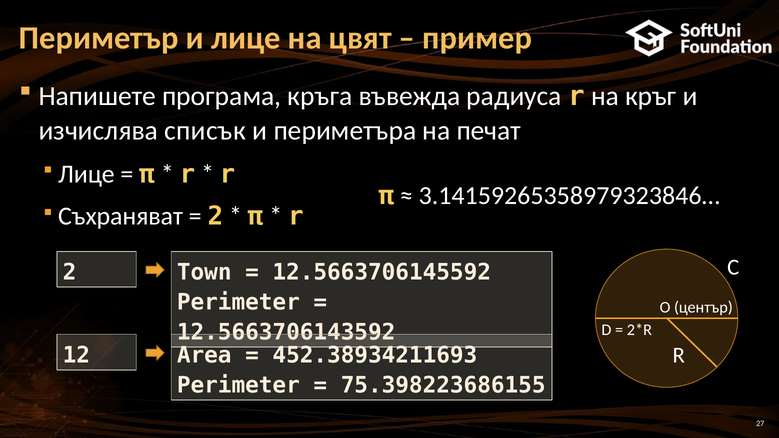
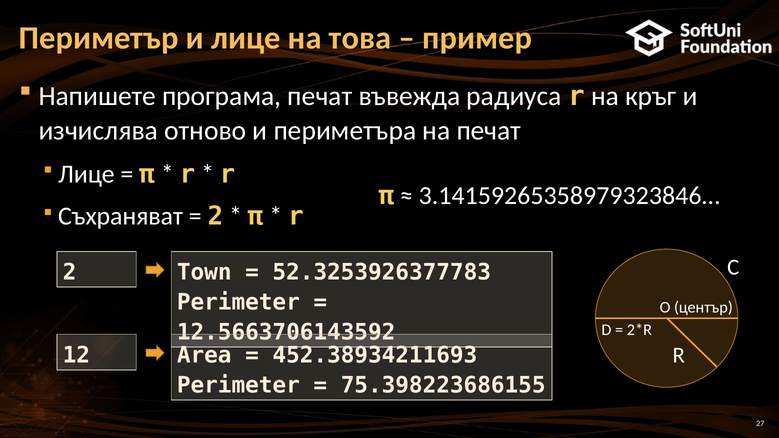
цвят: цвят -> това
програма кръга: кръга -> печат
списък: списък -> отново
12.5663706145592: 12.5663706145592 -> 52.3253926377783
